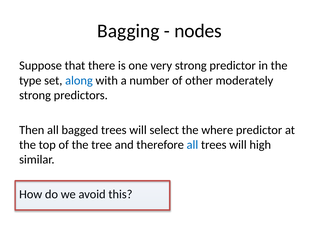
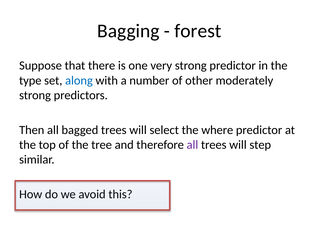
nodes: nodes -> forest
all at (192, 145) colour: blue -> purple
high: high -> step
